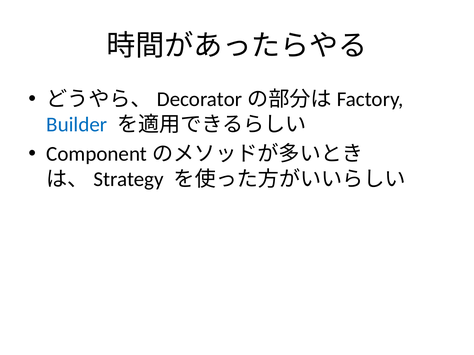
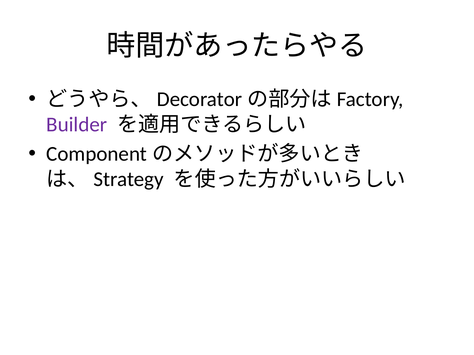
Builder colour: blue -> purple
